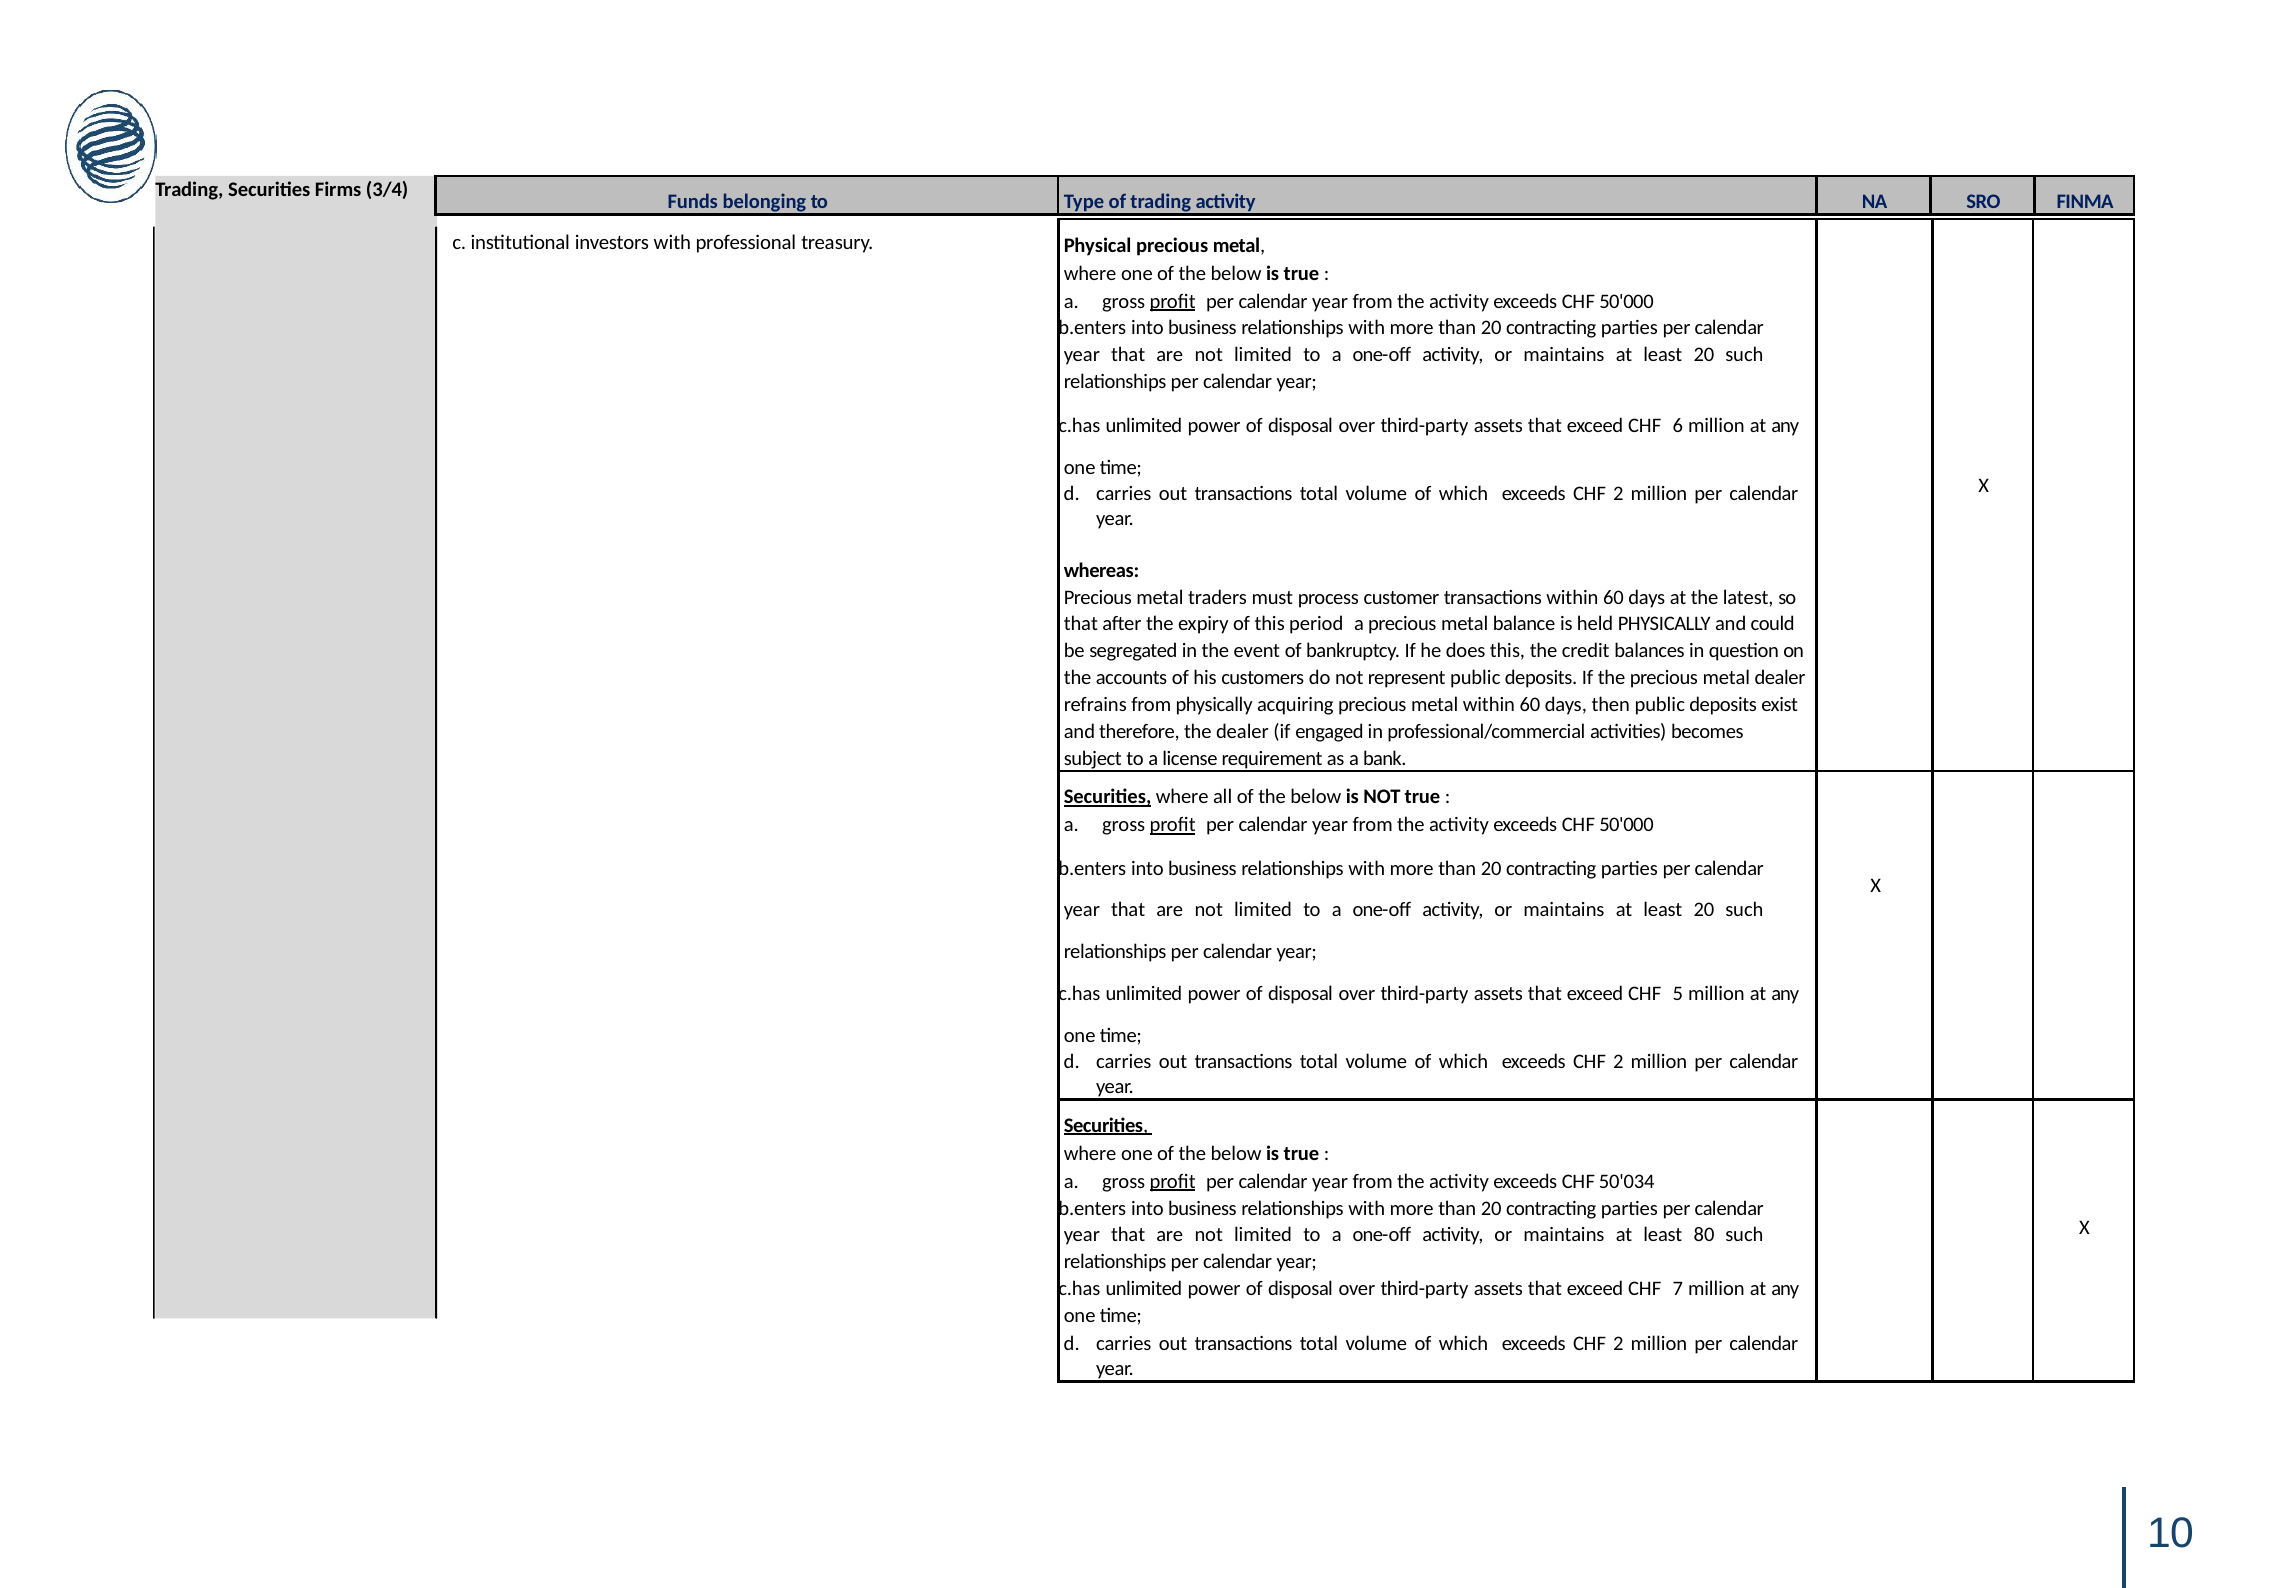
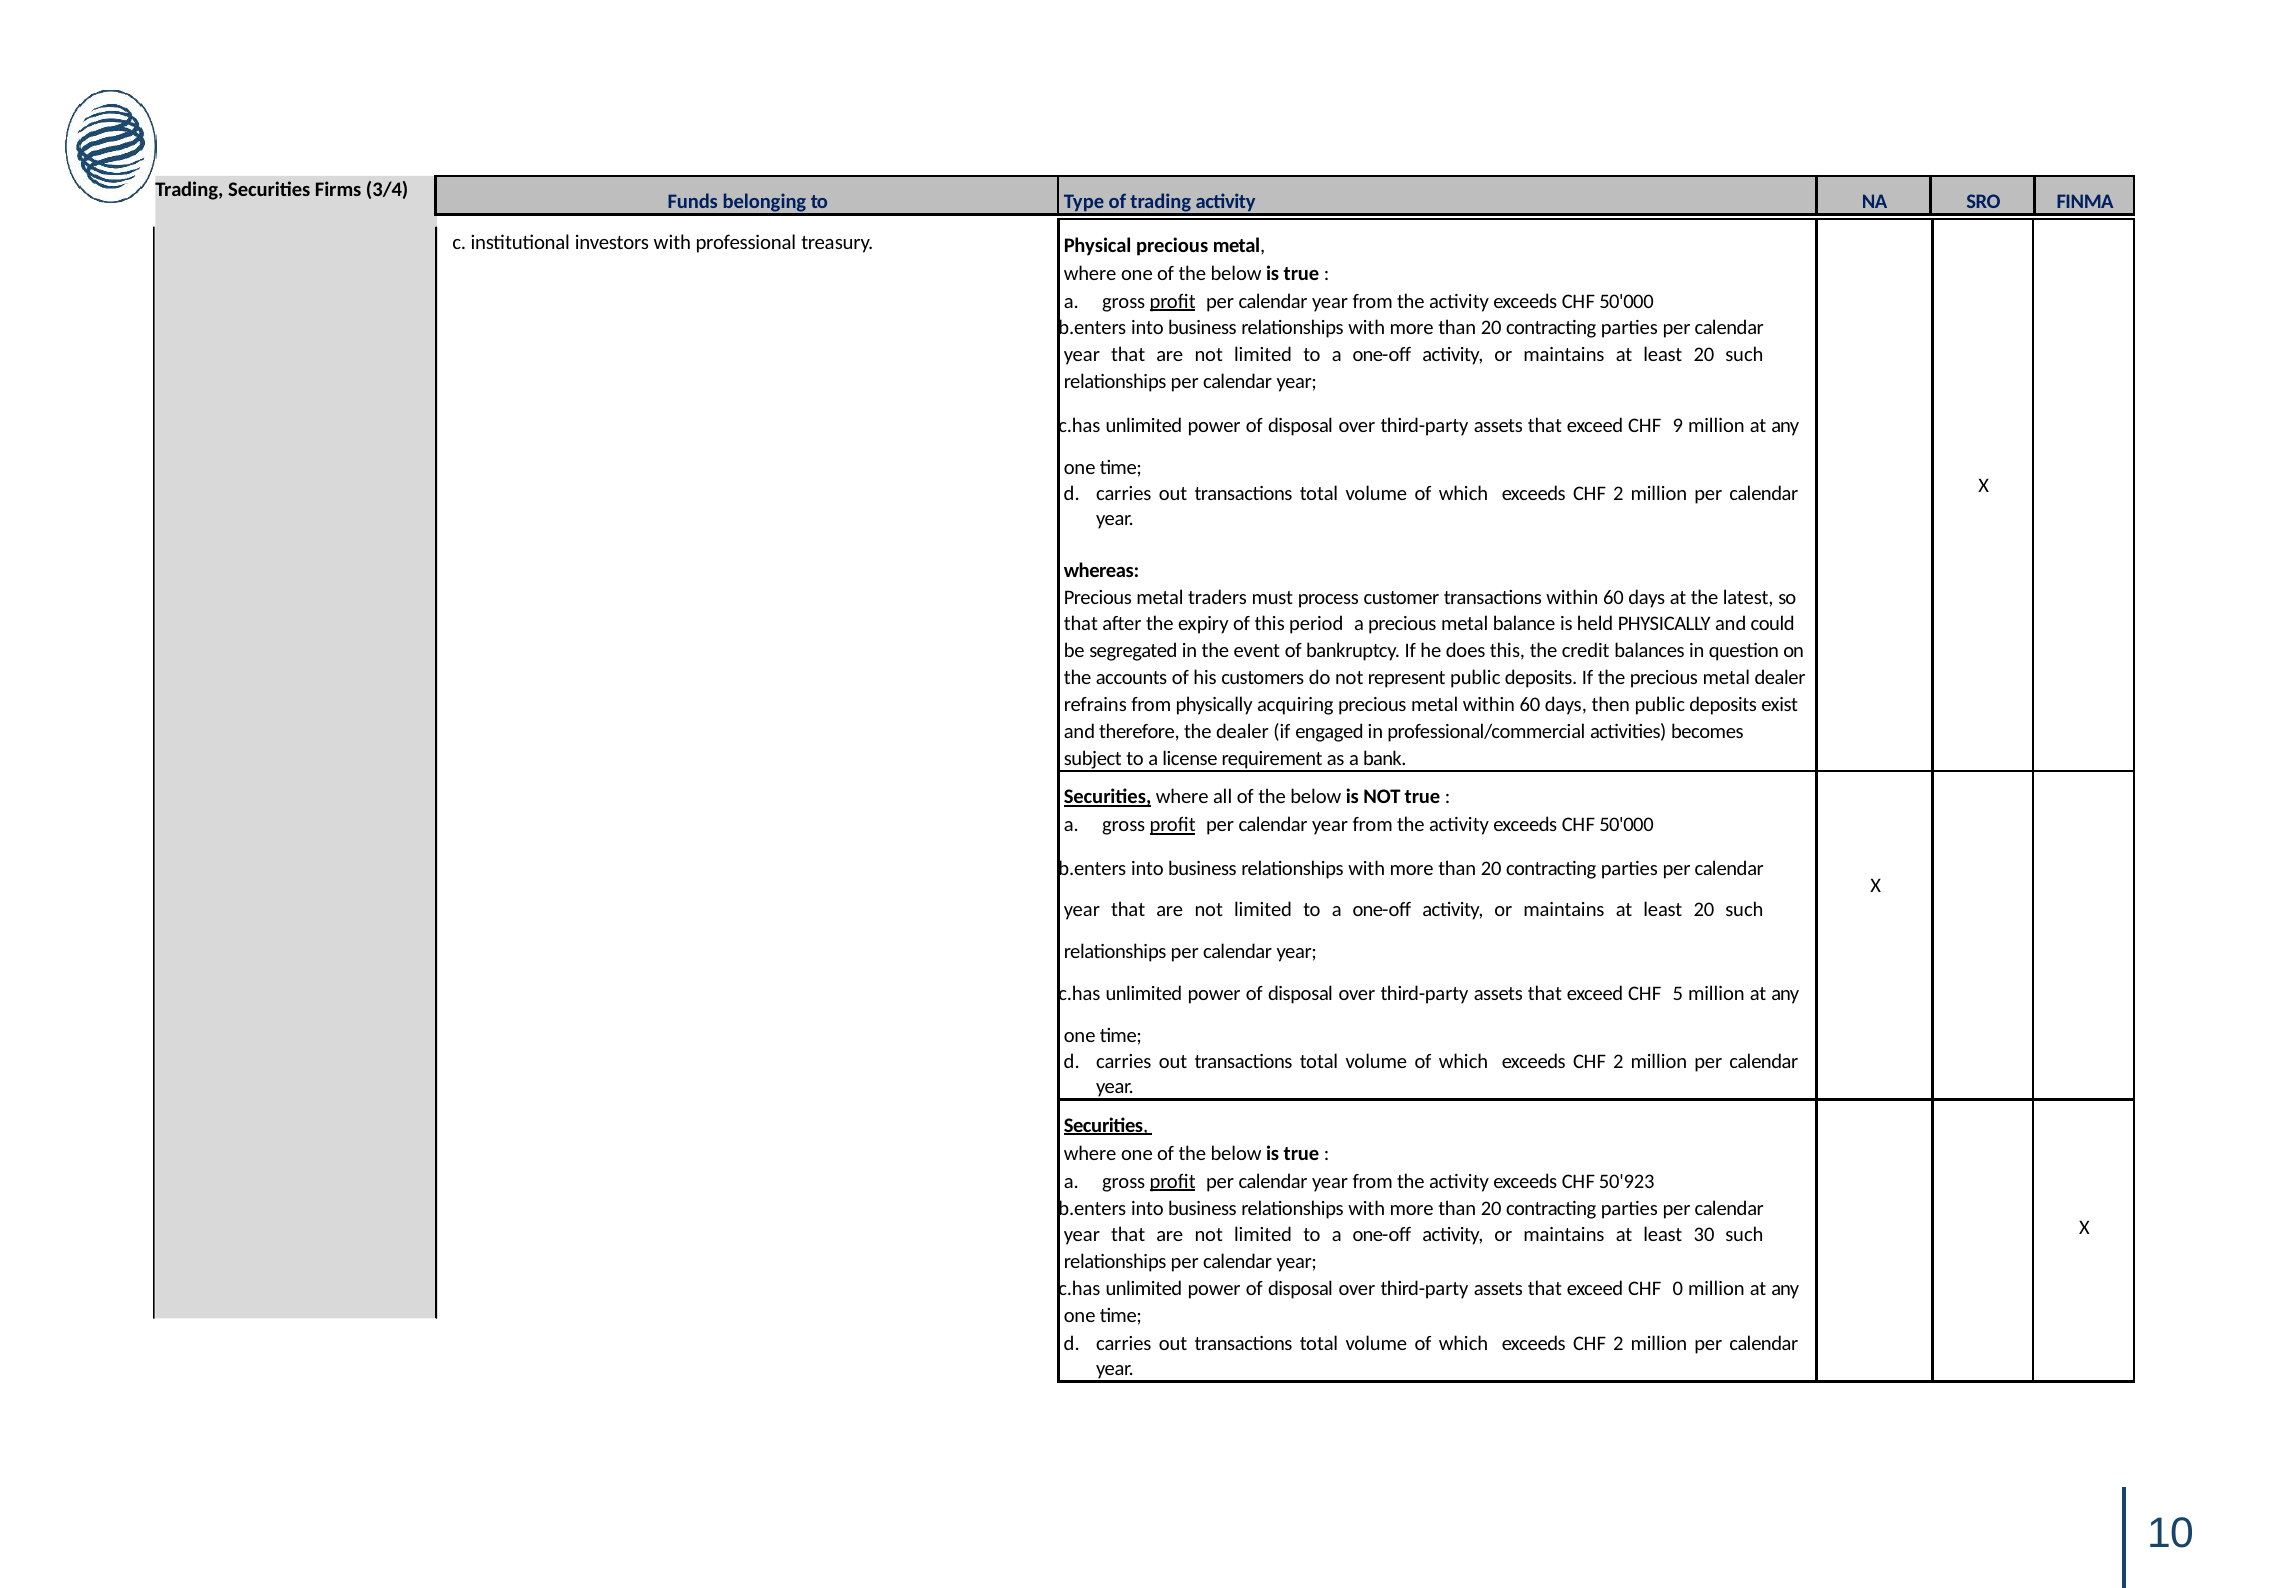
6: 6 -> 9
50'034: 50'034 -> 50'923
80: 80 -> 30
7: 7 -> 0
